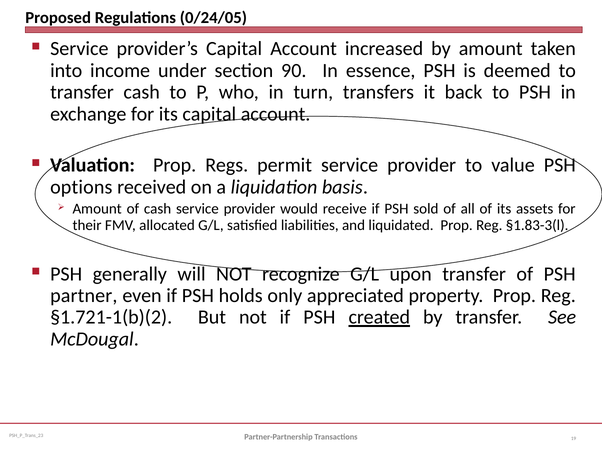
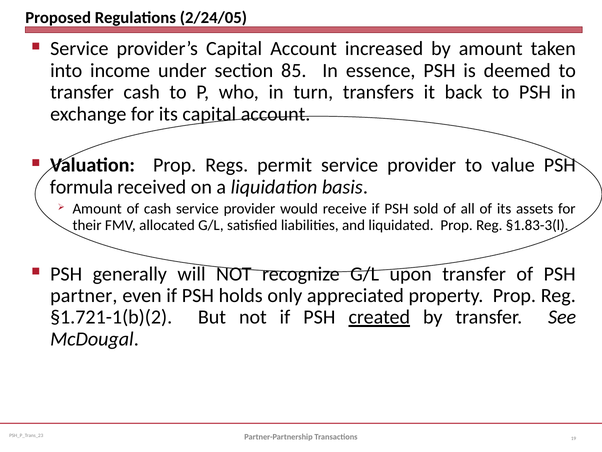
0/24/05: 0/24/05 -> 2/24/05
90: 90 -> 85
options: options -> formula
